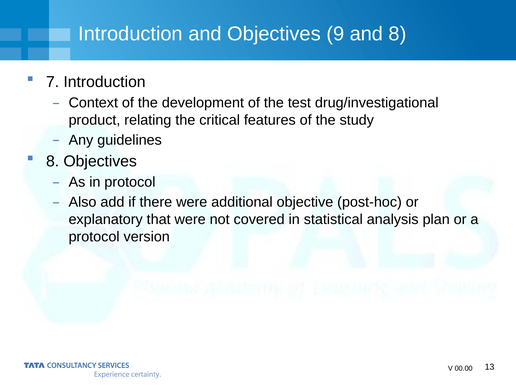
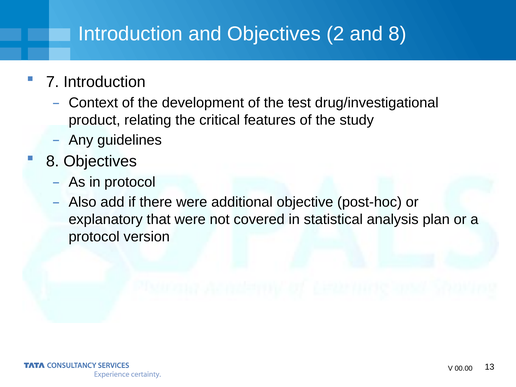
9: 9 -> 2
